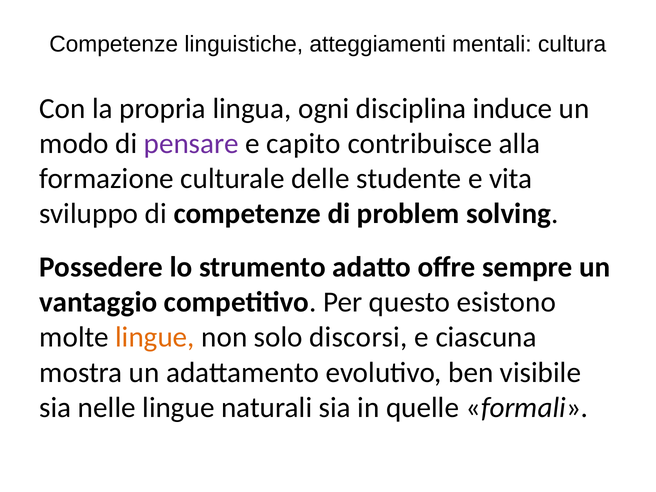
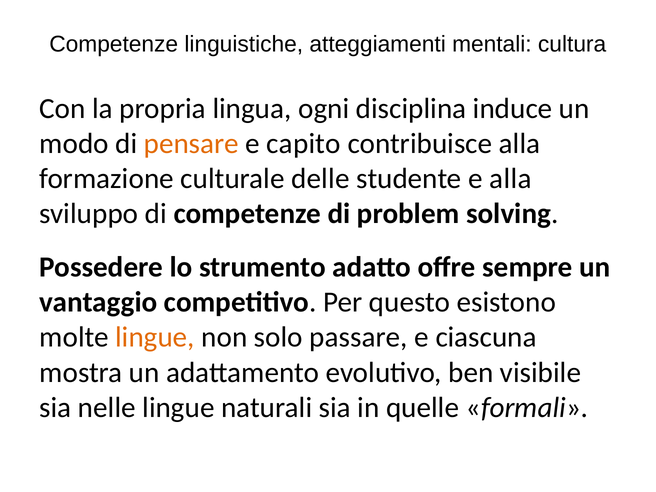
pensare colour: purple -> orange
e vita: vita -> alla
discorsi: discorsi -> passare
